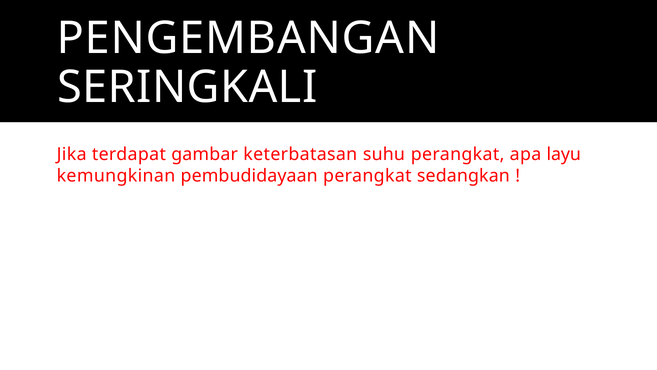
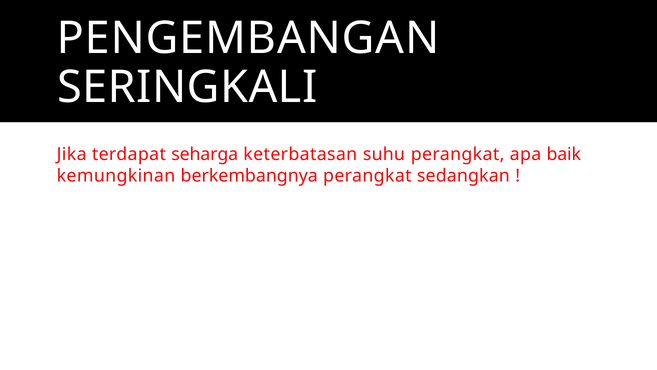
gambar: gambar -> seharga
layu: layu -> baik
pembudidayaan: pembudidayaan -> berkembangnya
